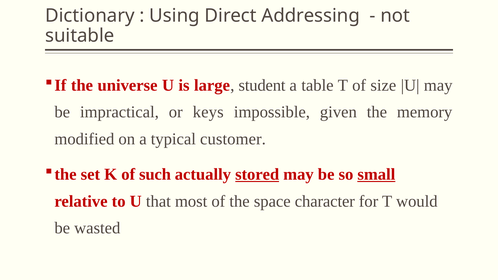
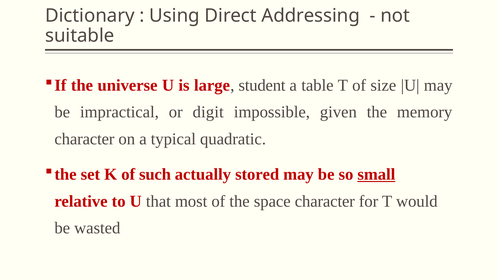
keys: keys -> digit
modified at (84, 139): modified -> character
customer: customer -> quadratic
stored underline: present -> none
